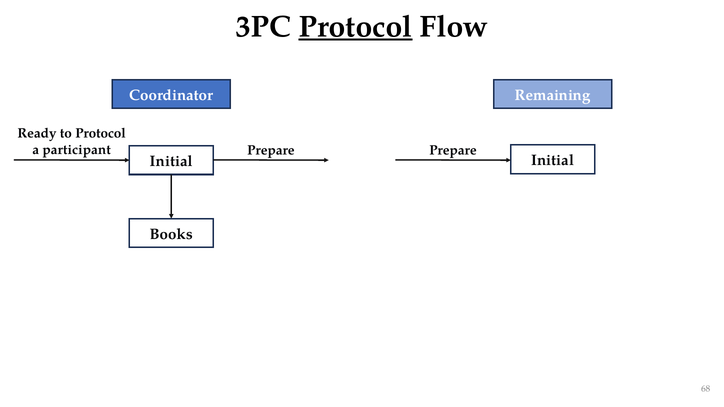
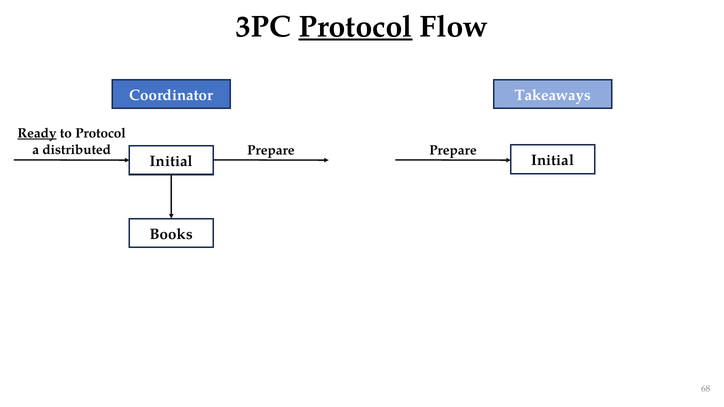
Remaining: Remaining -> Takeaways
Ready underline: none -> present
participant: participant -> distributed
